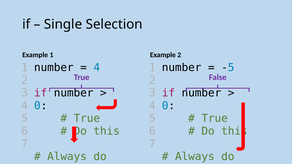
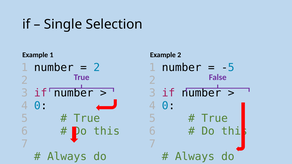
4 at (97, 68): 4 -> 2
